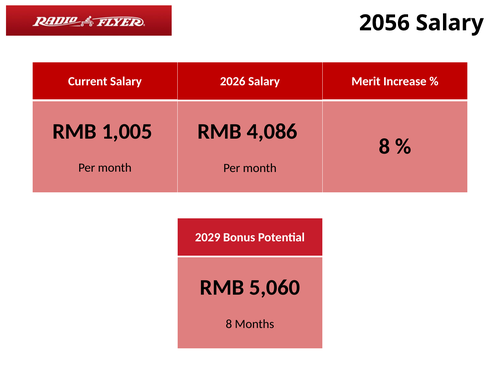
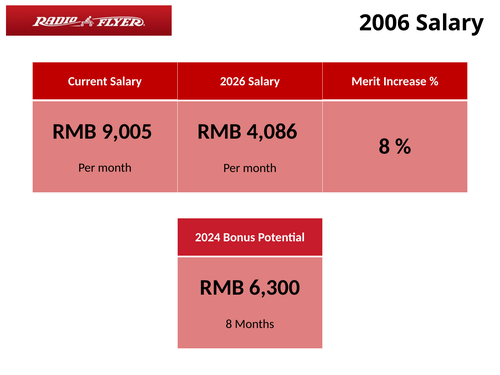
2056: 2056 -> 2006
1,005: 1,005 -> 9,005
2029: 2029 -> 2024
5,060: 5,060 -> 6,300
